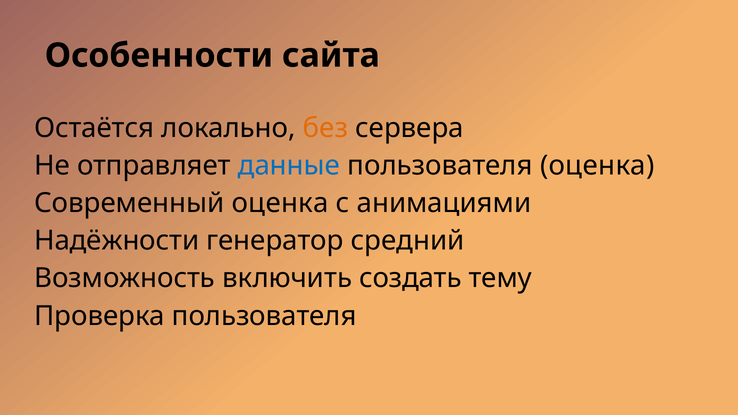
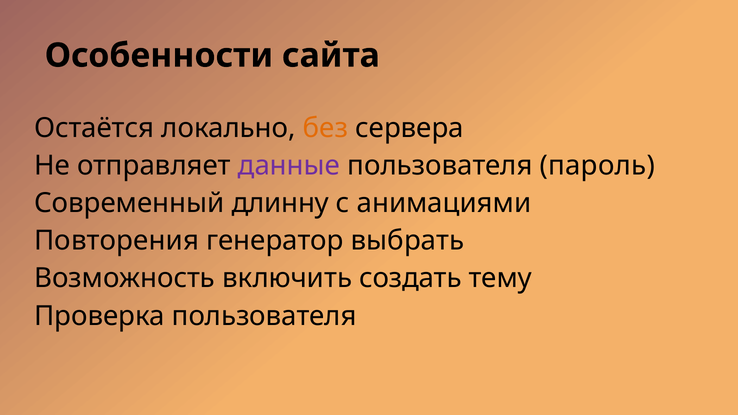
данные colour: blue -> purple
пользователя оценка: оценка -> пароль
Современный оценка: оценка -> длинну
Надёжности: Надёжности -> Повторения
средний: средний -> выбрать
